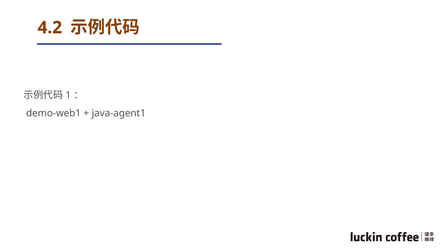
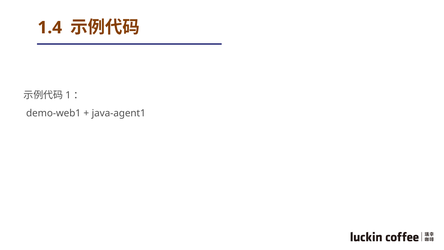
4.2: 4.2 -> 1.4
